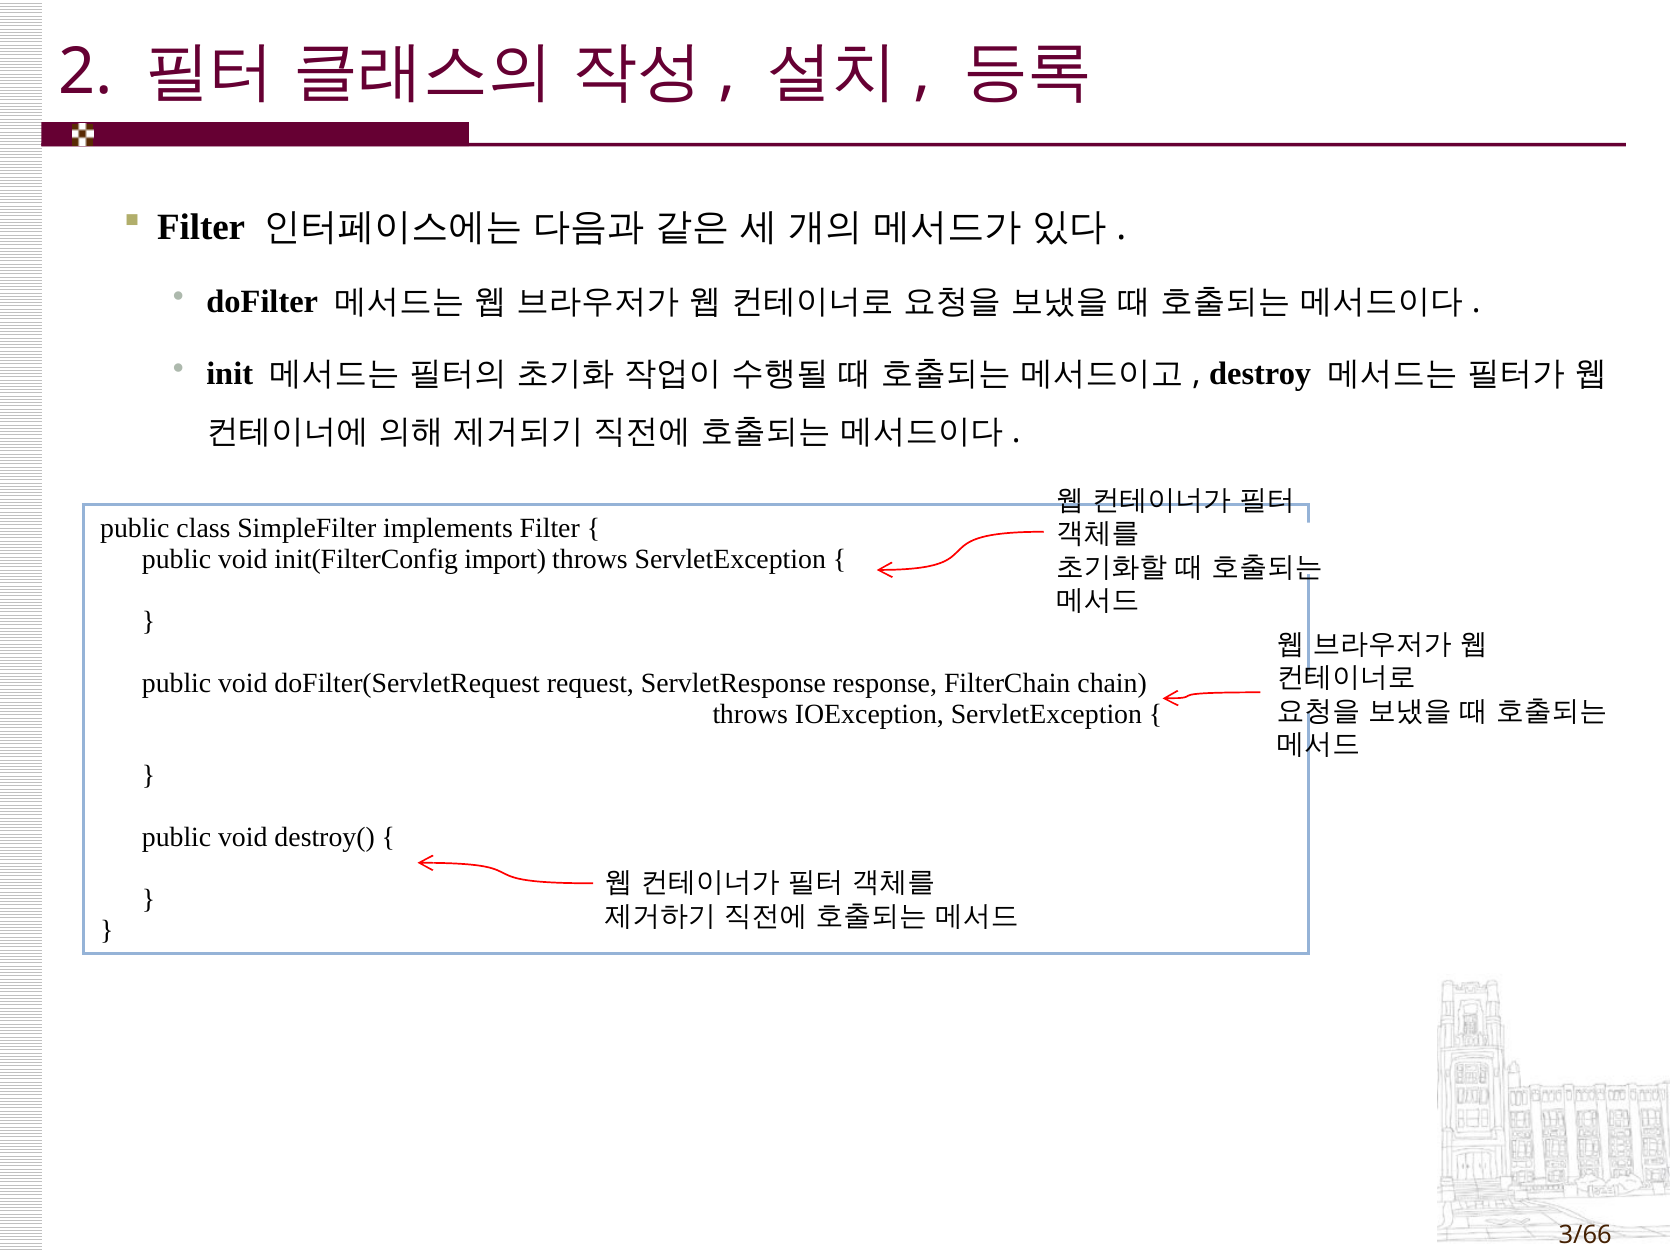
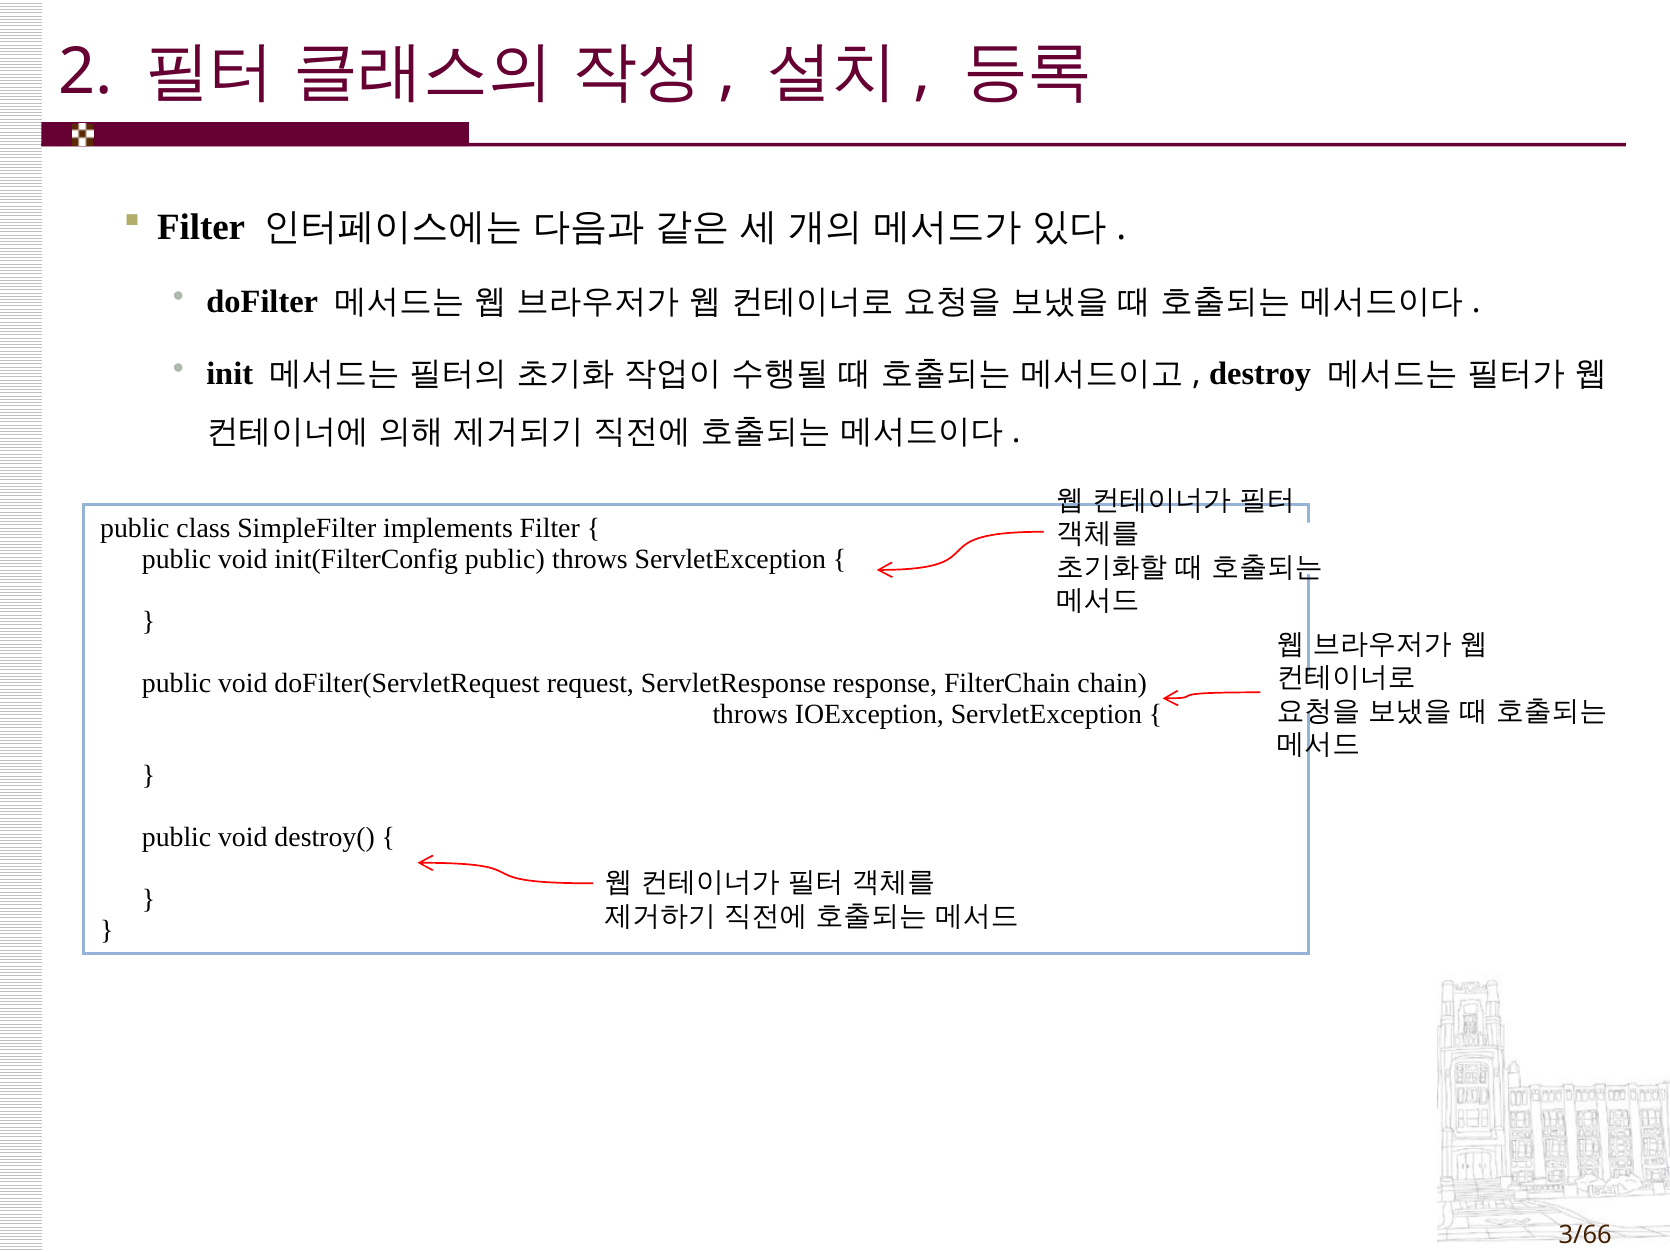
init(FilterConfig import: import -> public
